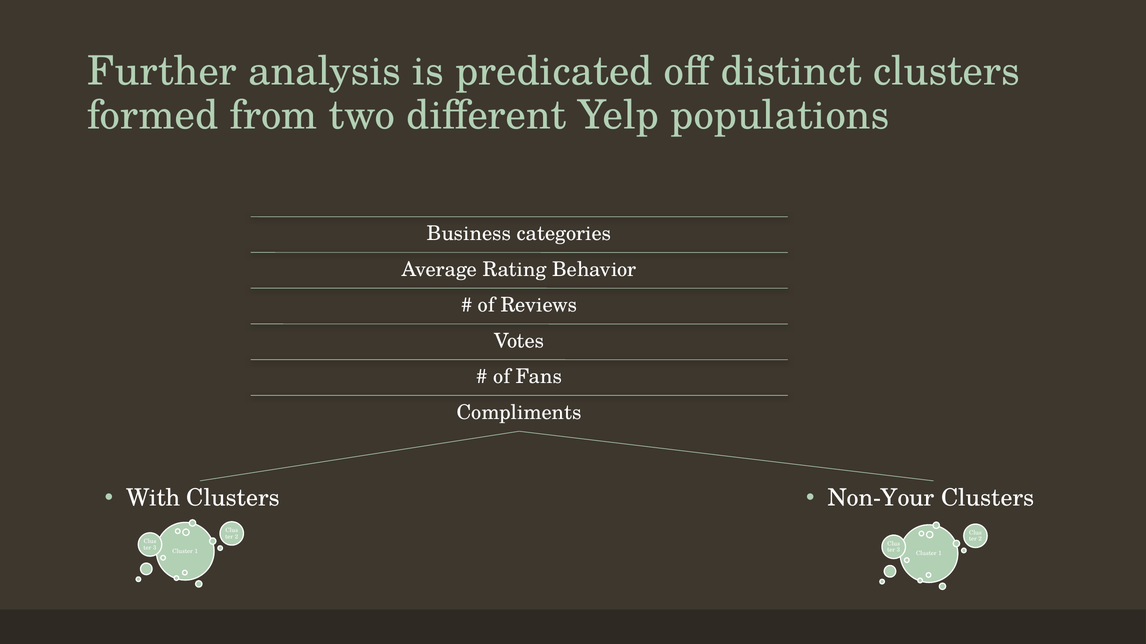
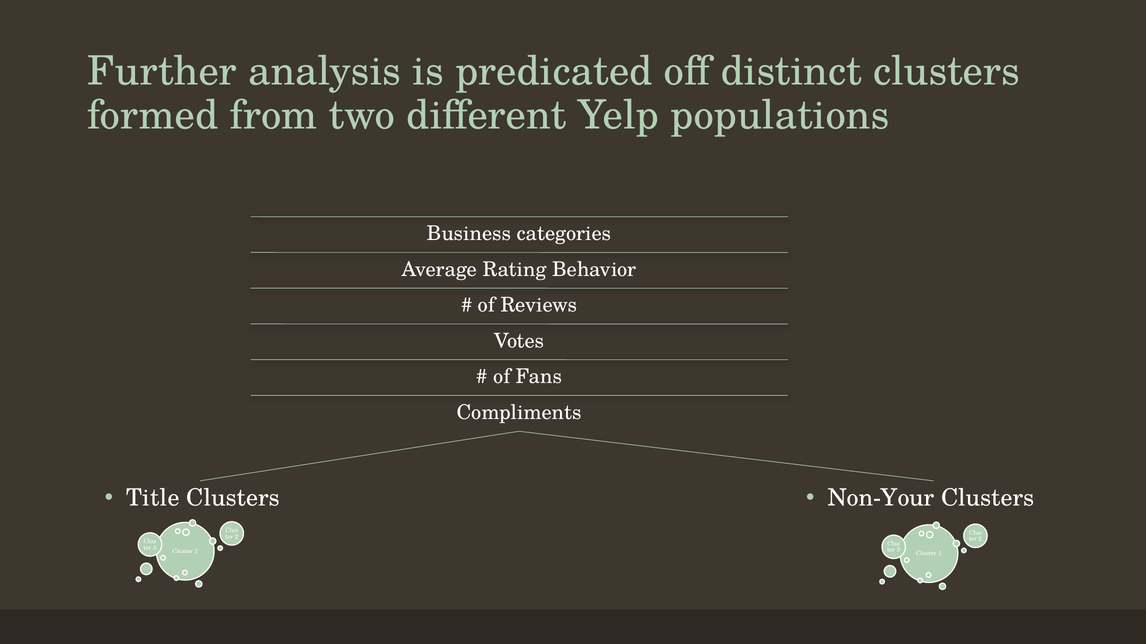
With: With -> Title
